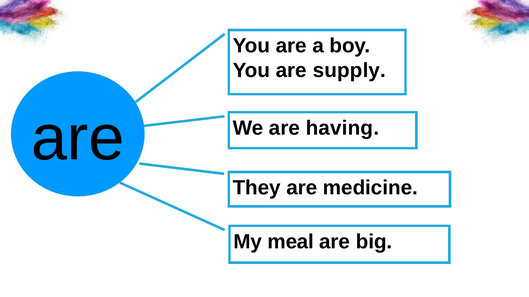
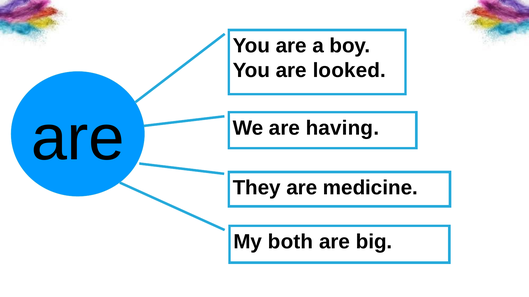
supply: supply -> looked
meal: meal -> both
